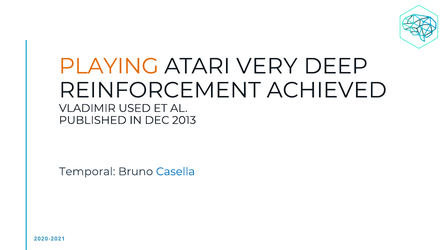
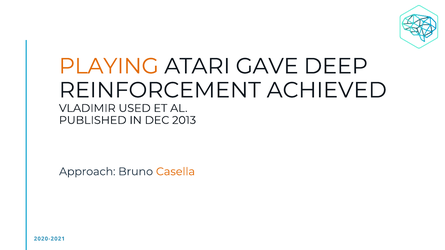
VERY: VERY -> GAVE
Temporal: Temporal -> Approach
Casella colour: blue -> orange
